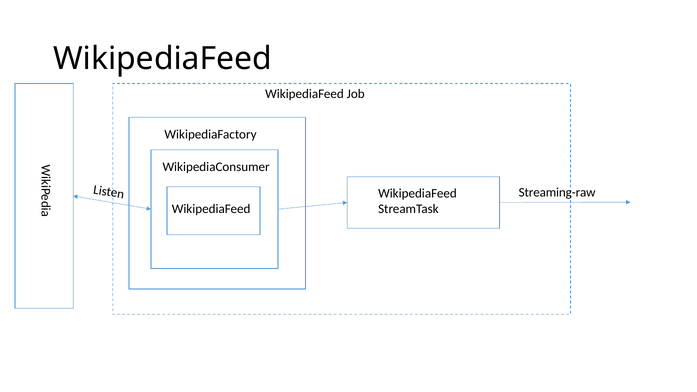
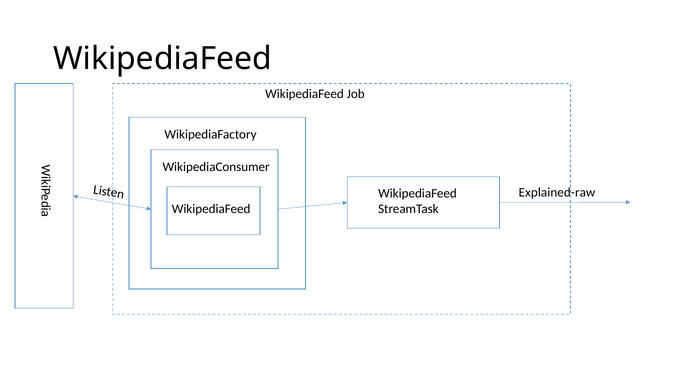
Streaming-raw: Streaming-raw -> Explained-raw
